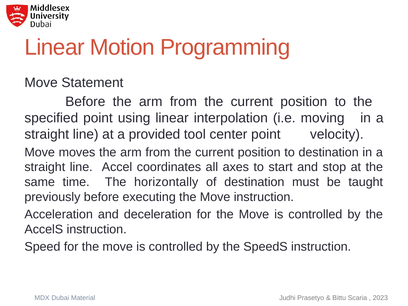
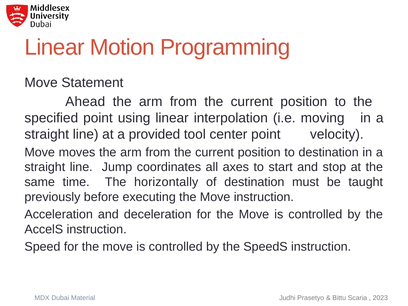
Before at (85, 102): Before -> Ahead
Accel: Accel -> Jump
